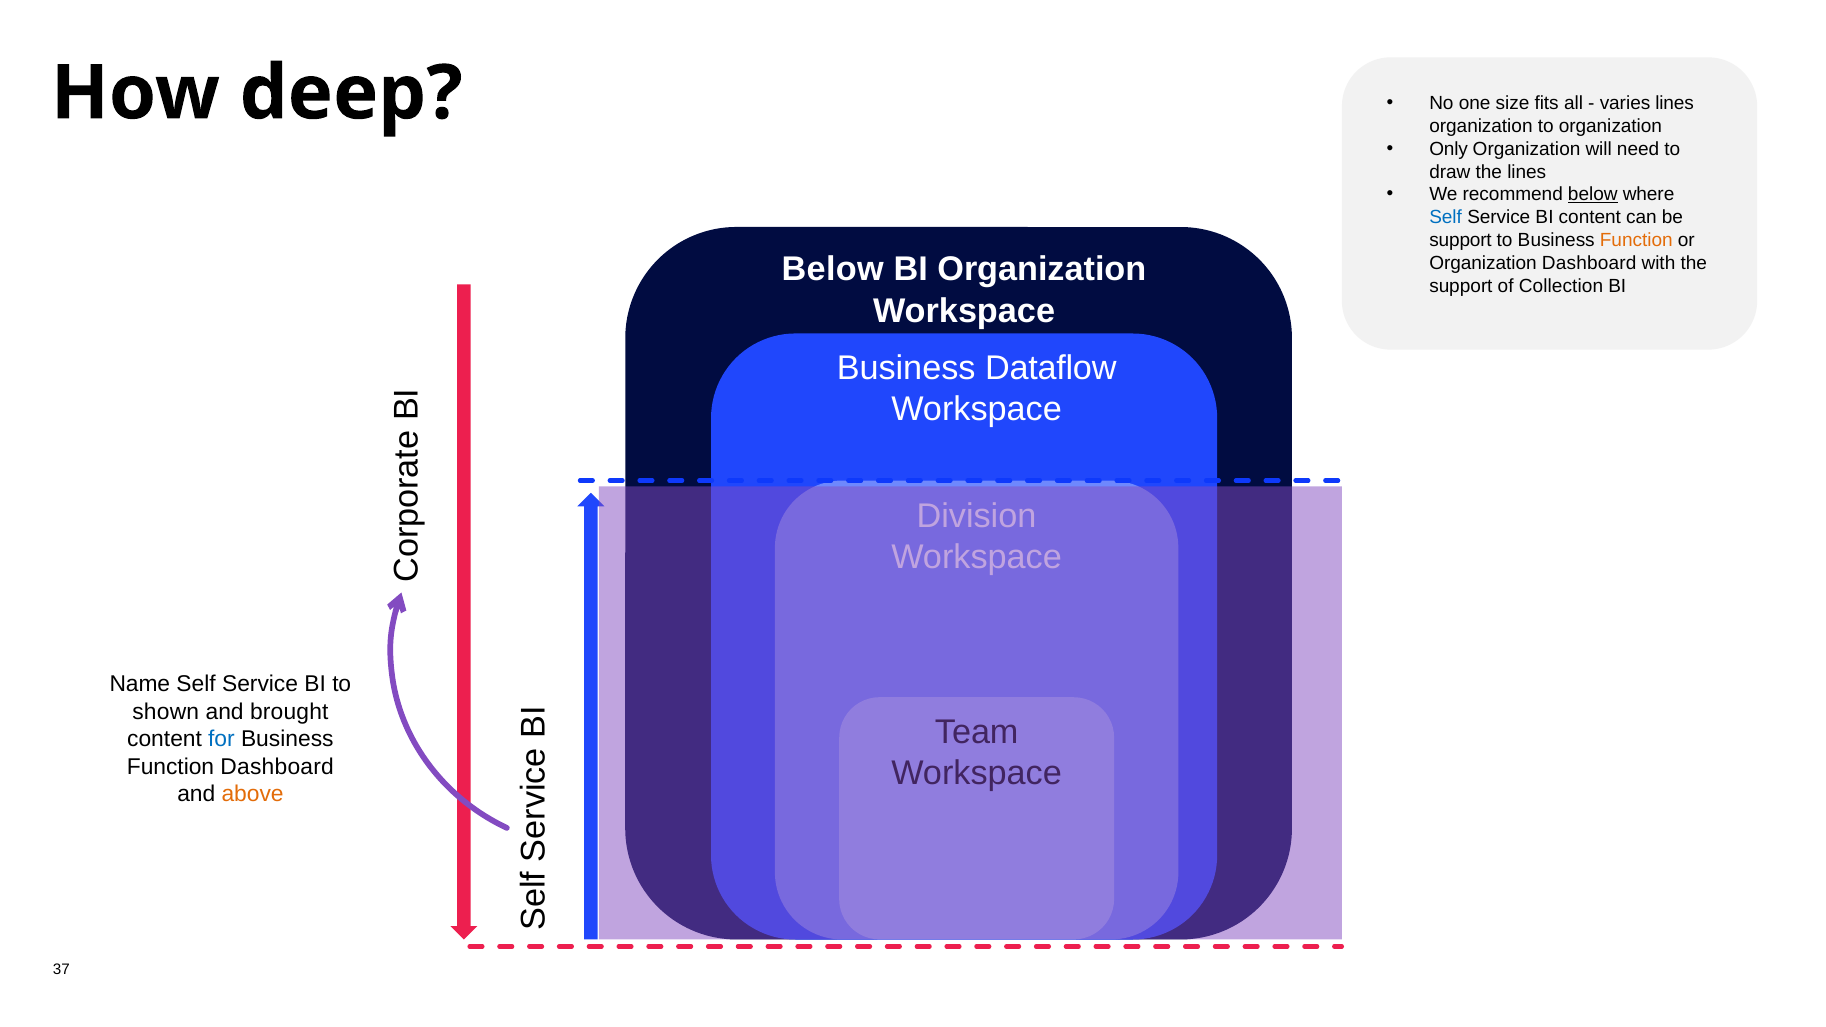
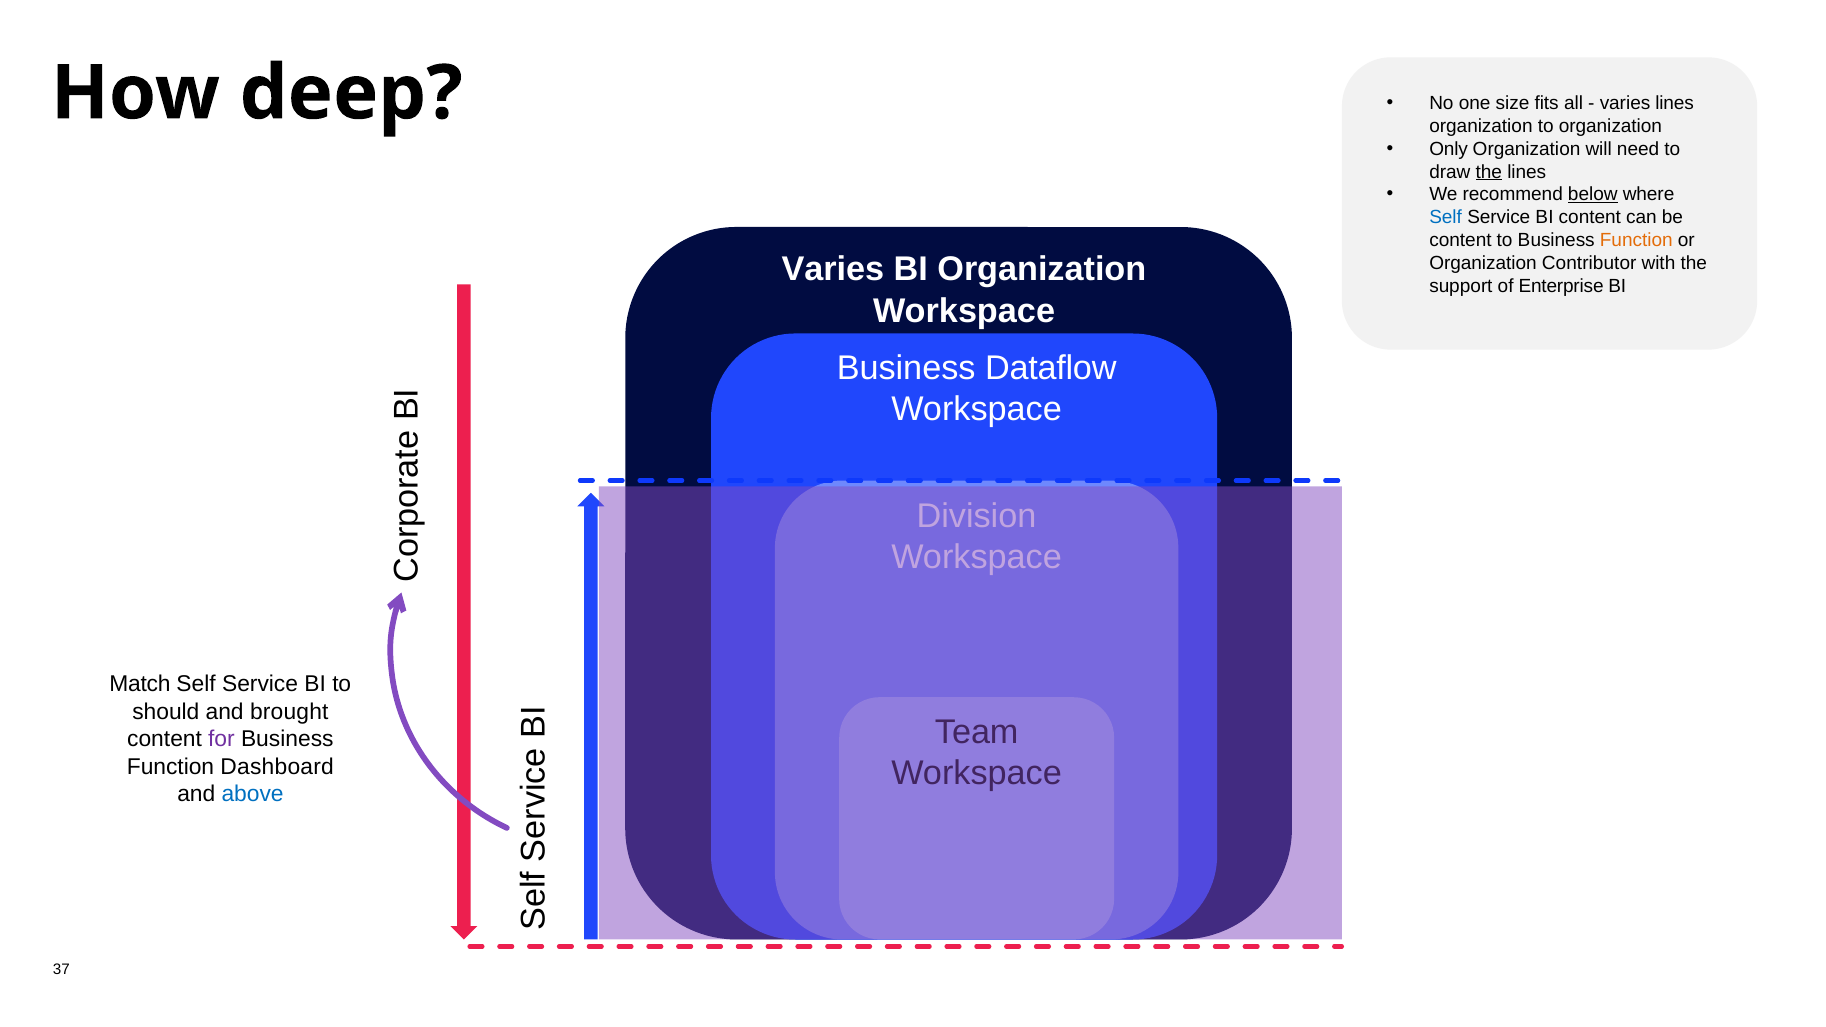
the at (1489, 172) underline: none -> present
support at (1461, 240): support -> content
Below at (833, 270): Below -> Varies
Organization Dashboard: Dashboard -> Contributor
Collection: Collection -> Enterprise
Name: Name -> Match
shown: shown -> should
for colour: blue -> purple
above colour: orange -> blue
